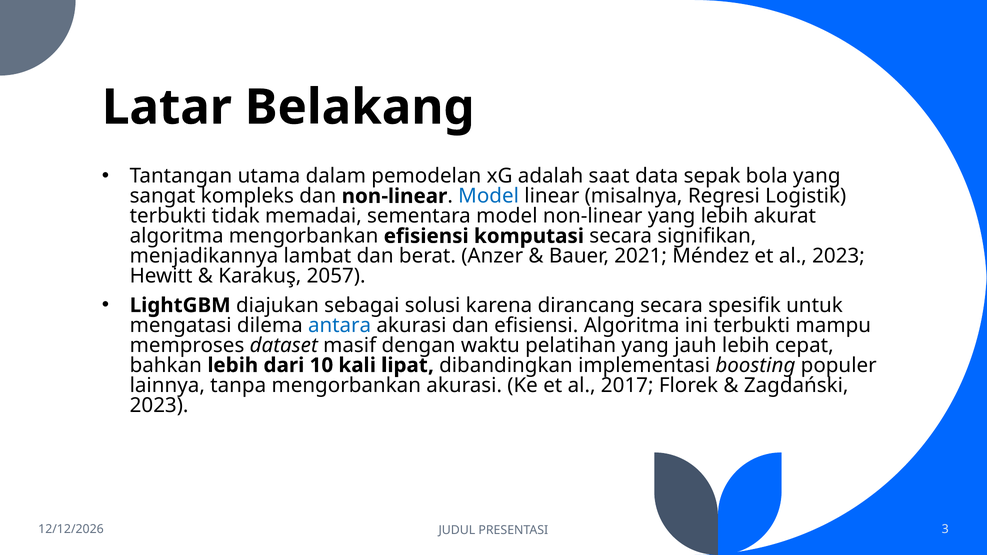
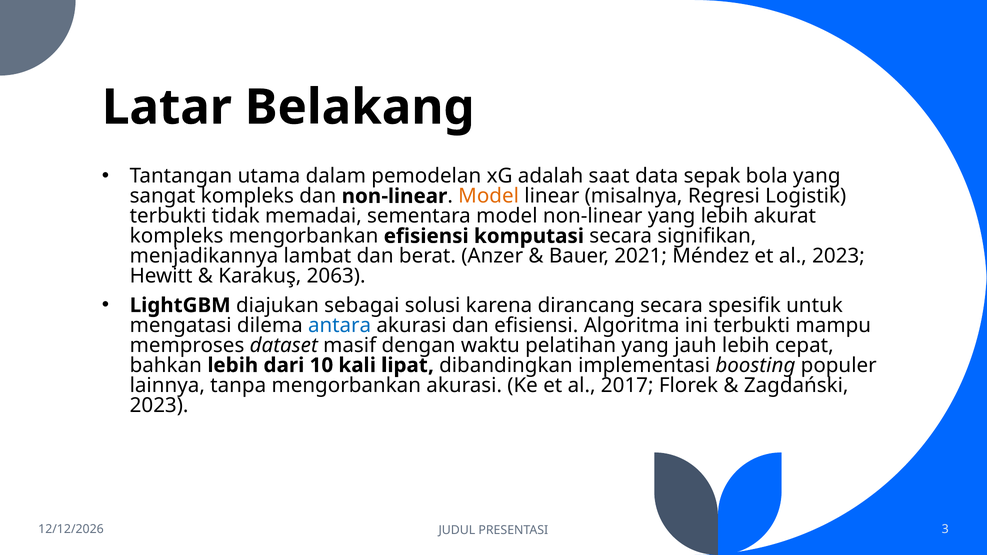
Model at (489, 196) colour: blue -> orange
algoritma at (177, 236): algoritma -> kompleks
2057: 2057 -> 2063
